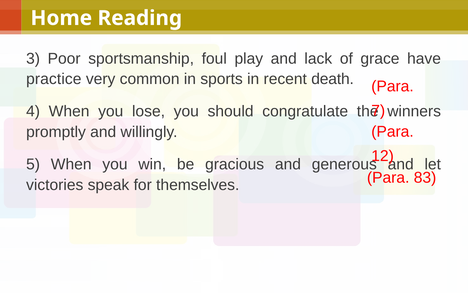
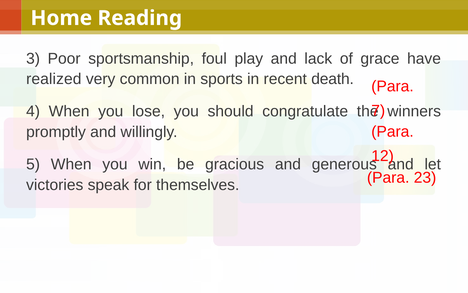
practice: practice -> realized
83: 83 -> 23
